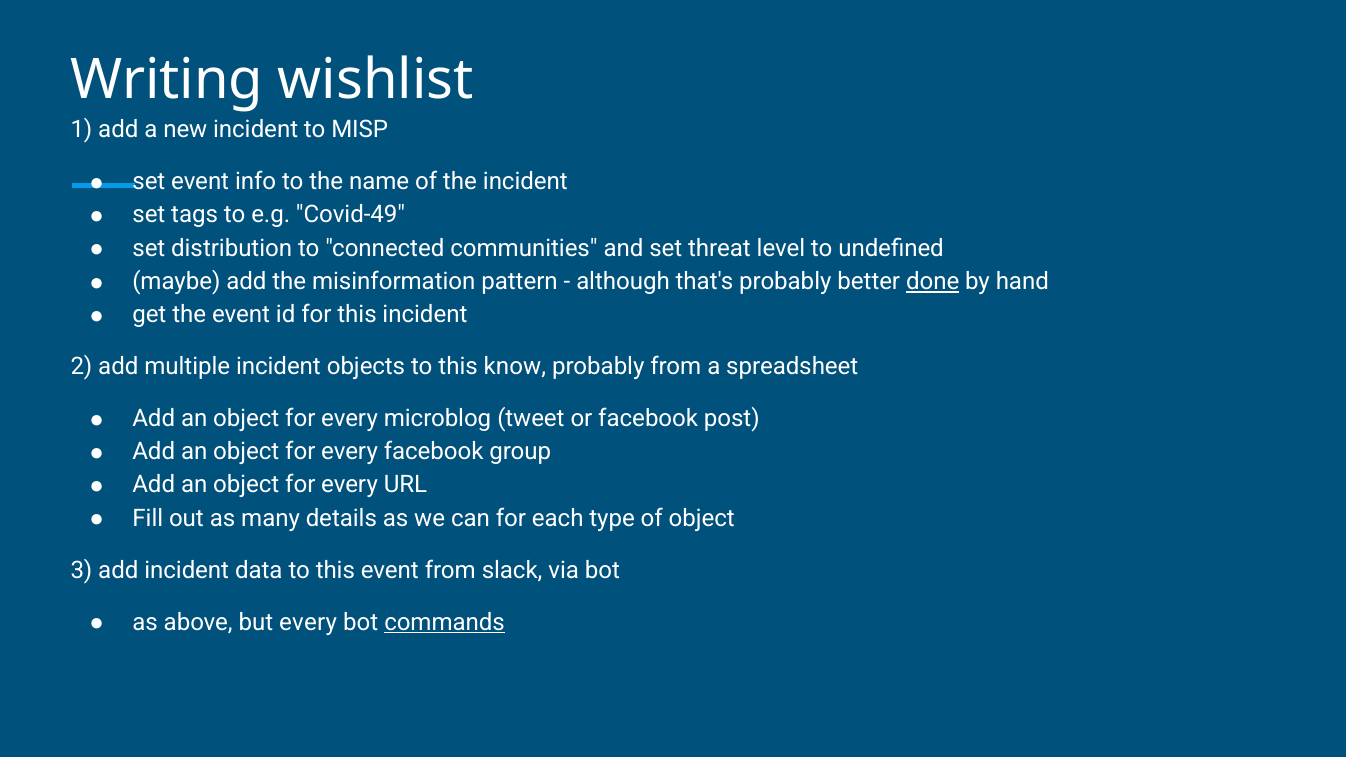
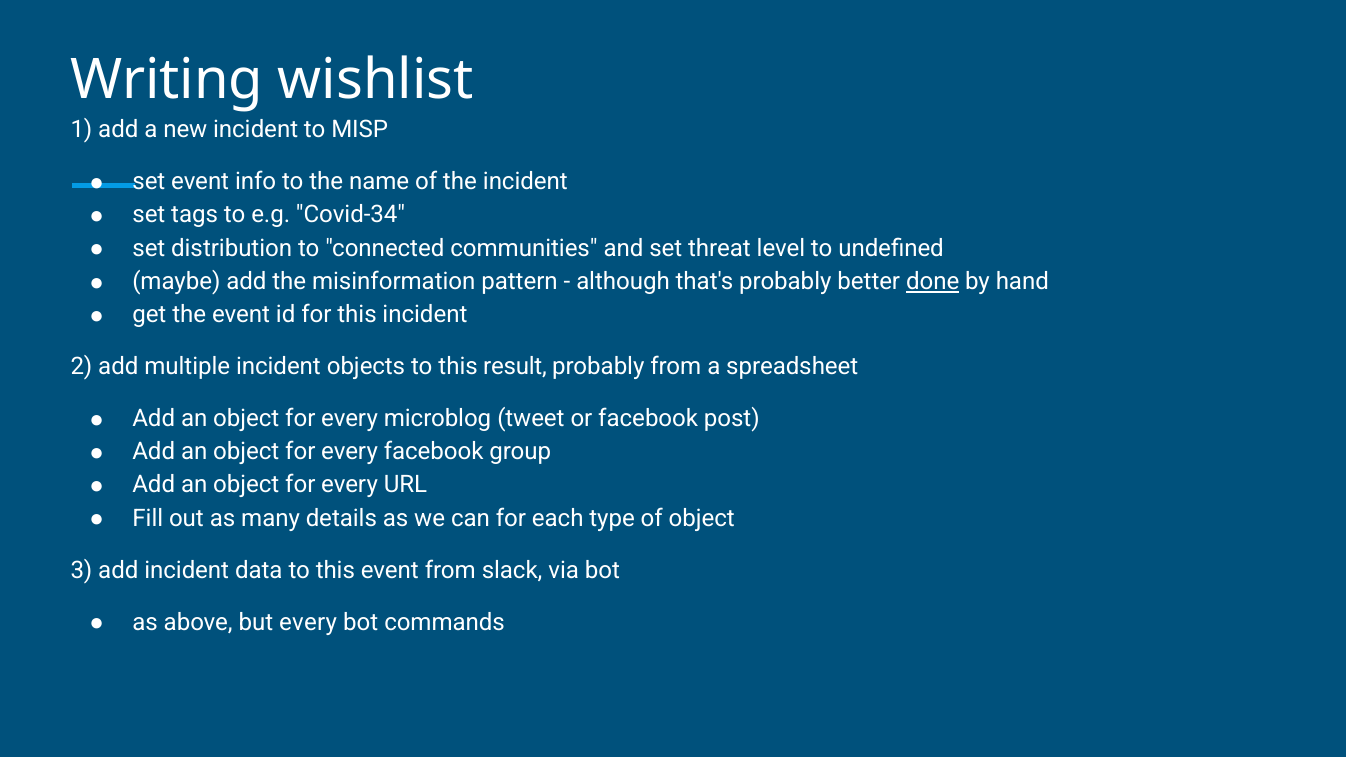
Covid-49: Covid-49 -> Covid-34
know: know -> result
commands underline: present -> none
